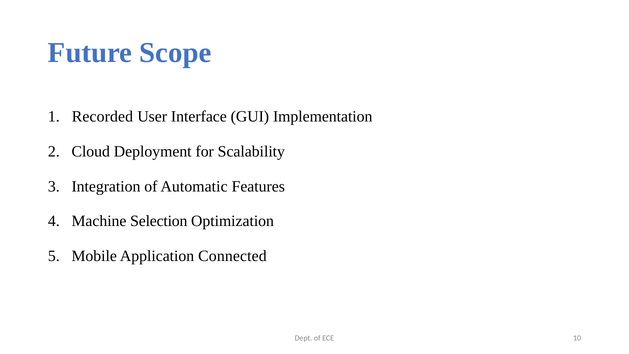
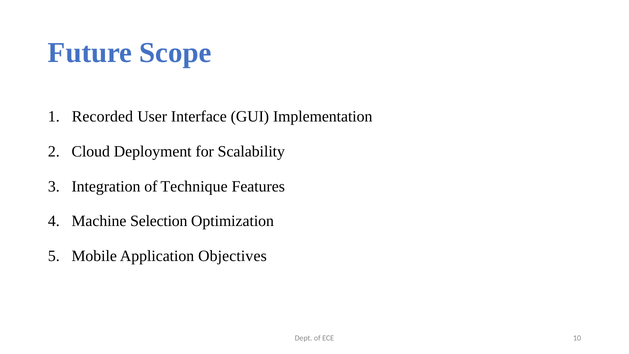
Automatic: Automatic -> Technique
Connected: Connected -> Objectives
